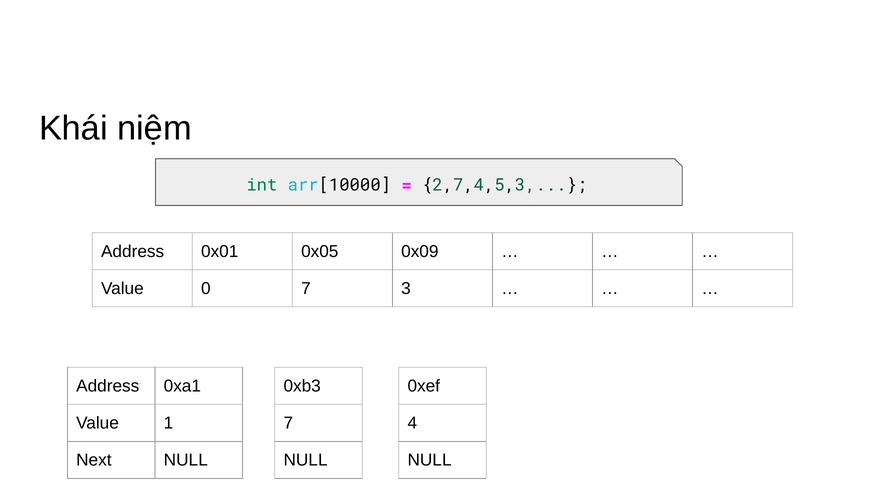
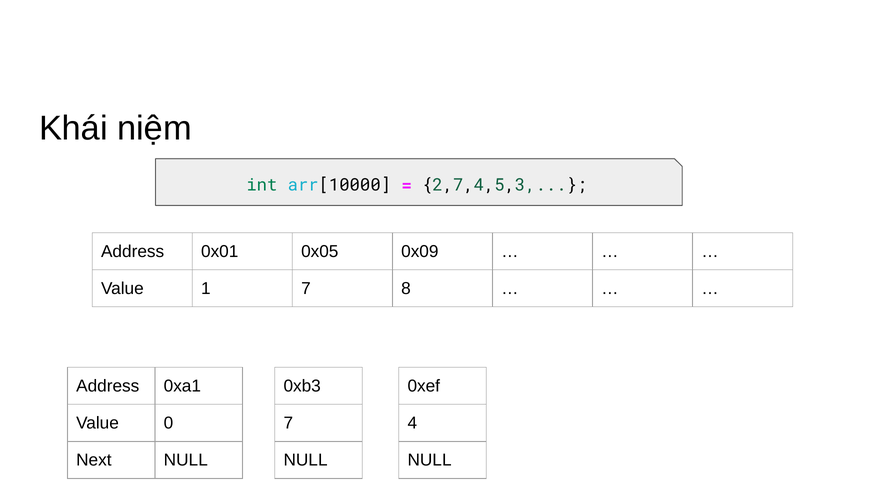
0: 0 -> 1
3: 3 -> 8
1: 1 -> 0
